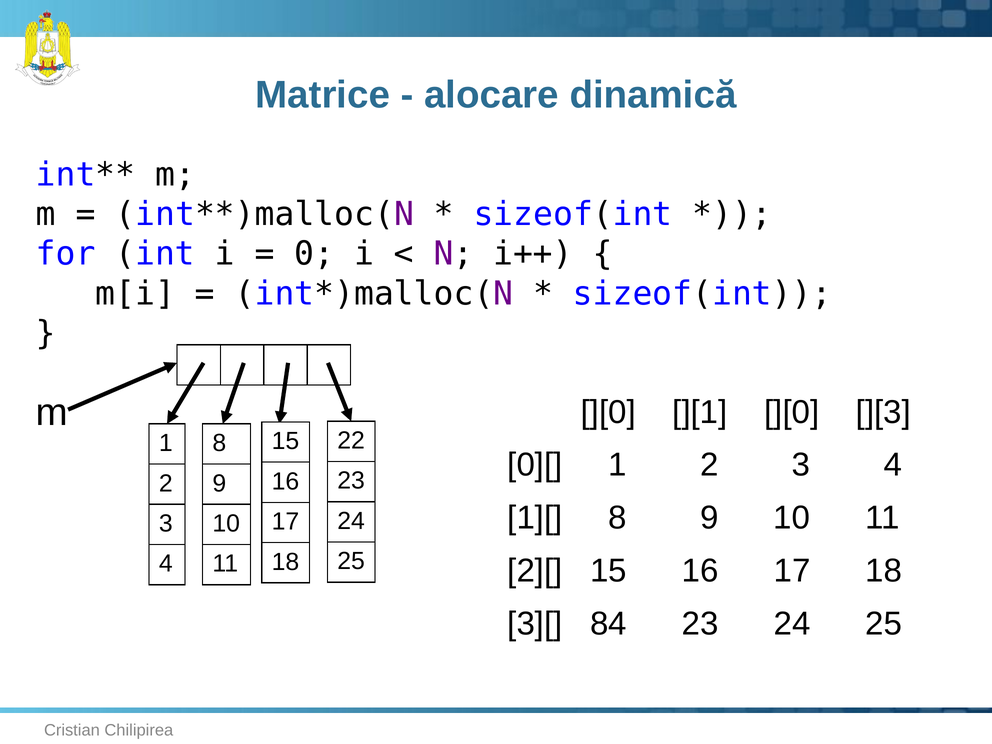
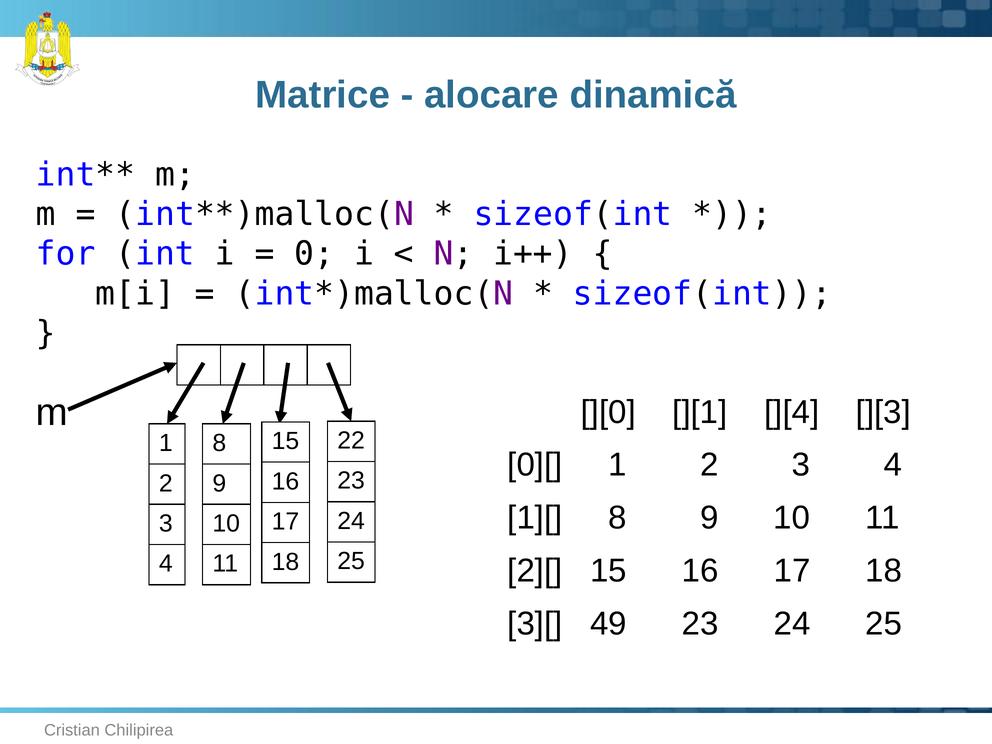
][1 ][0: ][0 -> ][4
84: 84 -> 49
